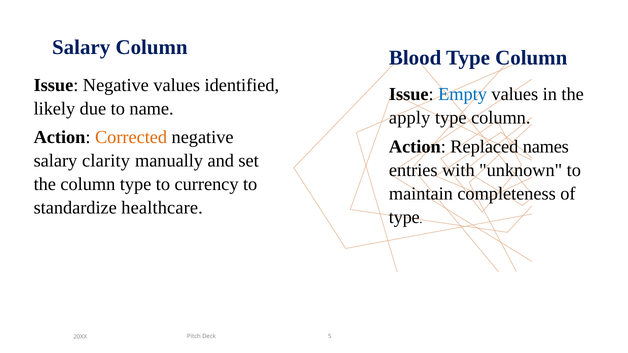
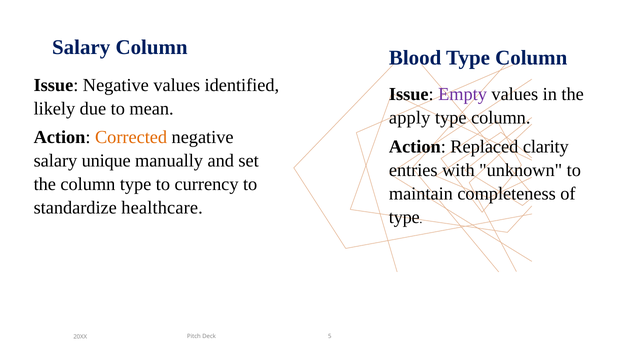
Empty colour: blue -> purple
name: name -> mean
names: names -> clarity
clarity: clarity -> unique
